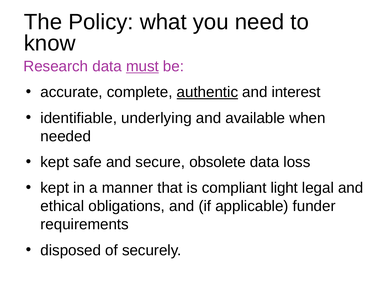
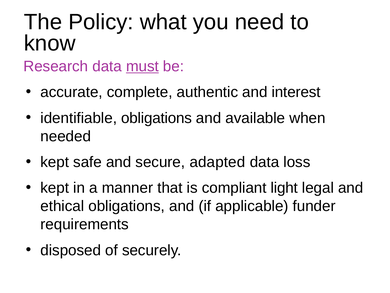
authentic underline: present -> none
identifiable underlying: underlying -> obligations
obsolete: obsolete -> adapted
